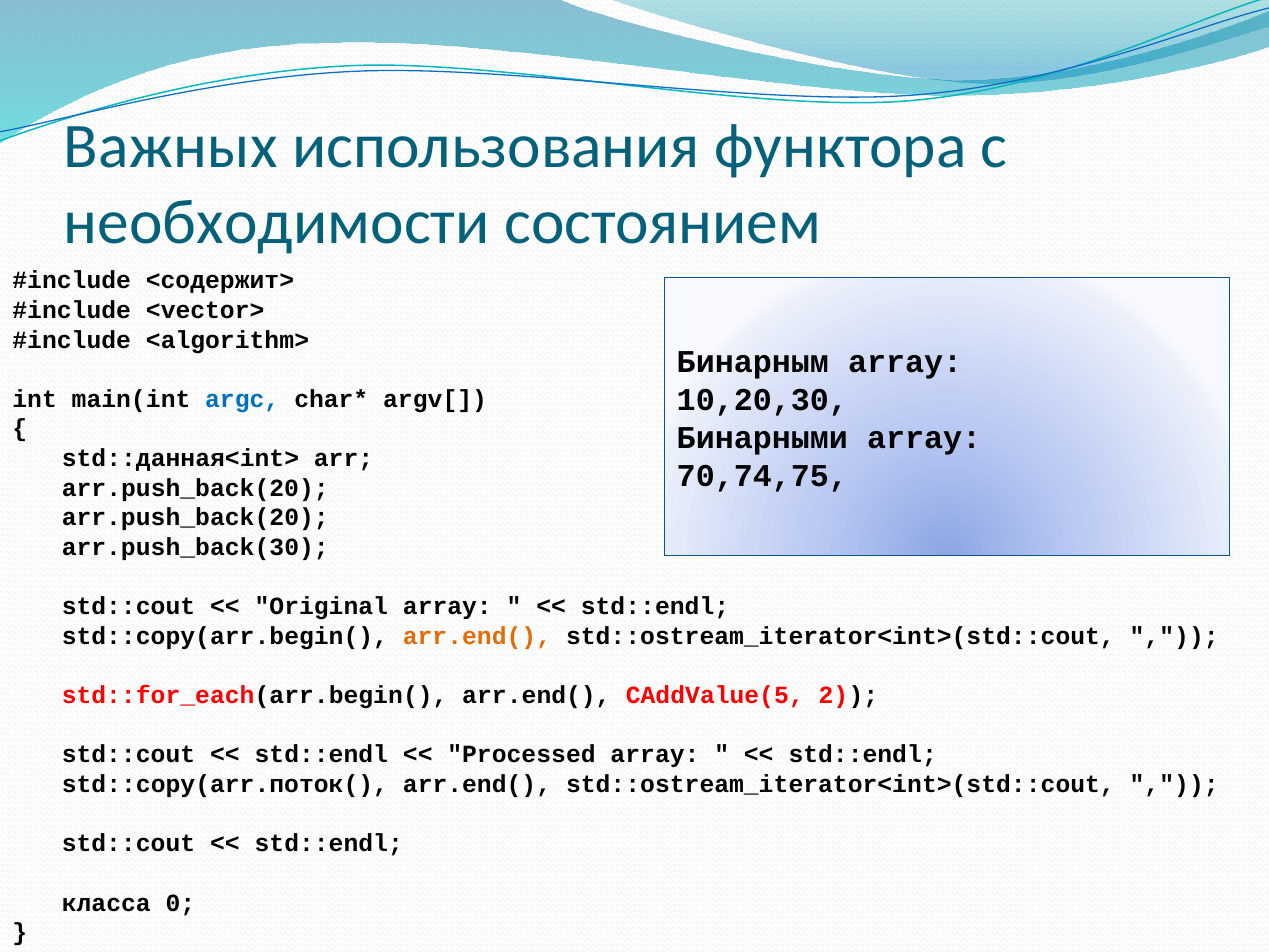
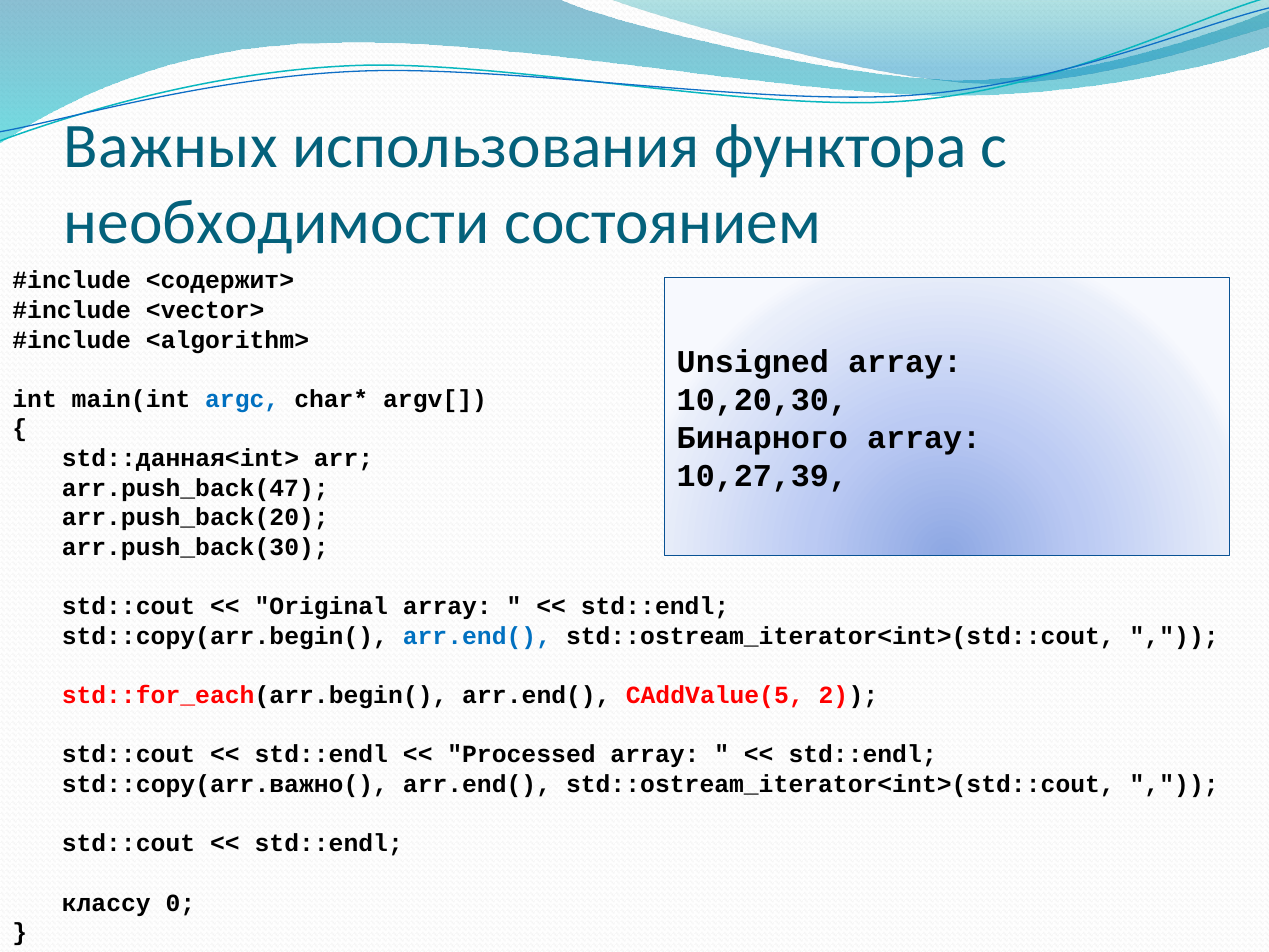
Бинарным: Бинарным -> Unsigned
Бинарными: Бинарными -> Бинарного
70,74,75: 70,74,75 -> 10,27,39
arr.push_back(20 at (195, 488): arr.push_back(20 -> arr.push_back(47
arr.end( at (477, 636) colour: orange -> blue
std::copy(arr.поток(: std::copy(arr.поток( -> std::copy(arr.важно(
класса: класса -> классу
